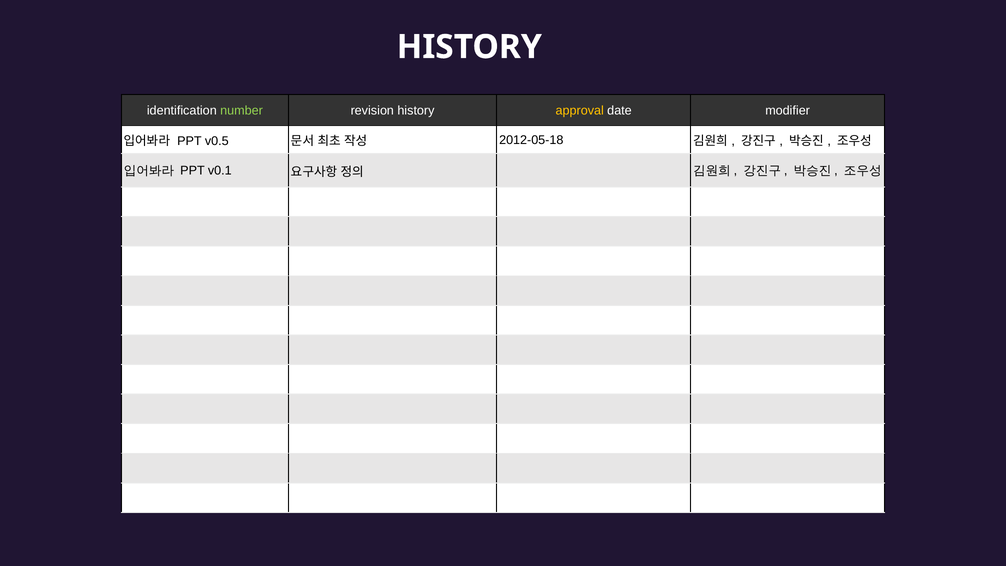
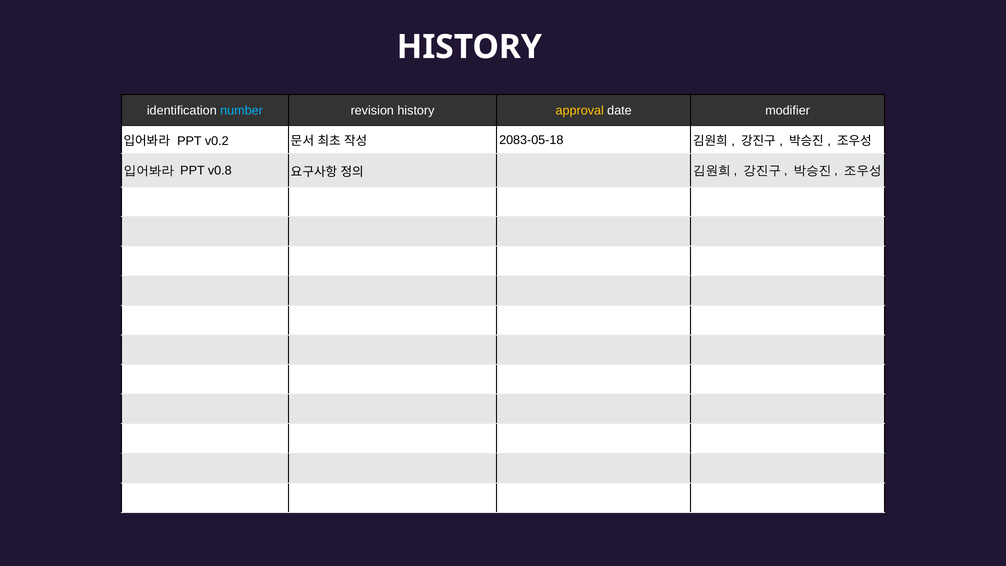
number colour: light green -> light blue
v0.5: v0.5 -> v0.2
2012-05-18: 2012-05-18 -> 2083-05-18
v0.1: v0.1 -> v0.8
